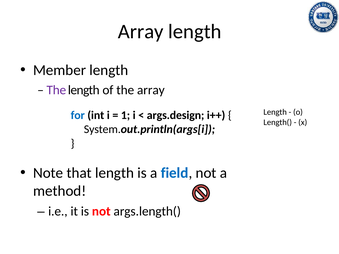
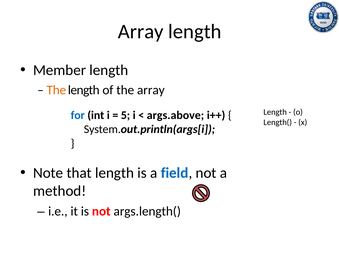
The at (56, 90) colour: purple -> orange
1: 1 -> 5
args.design: args.design -> args.above
